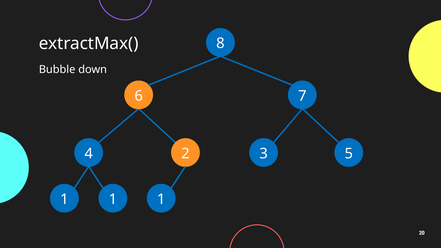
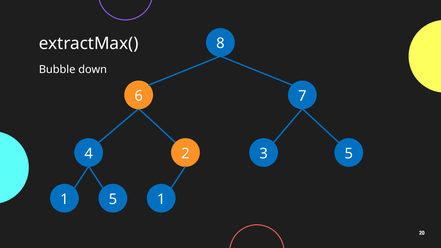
1 1: 1 -> 5
